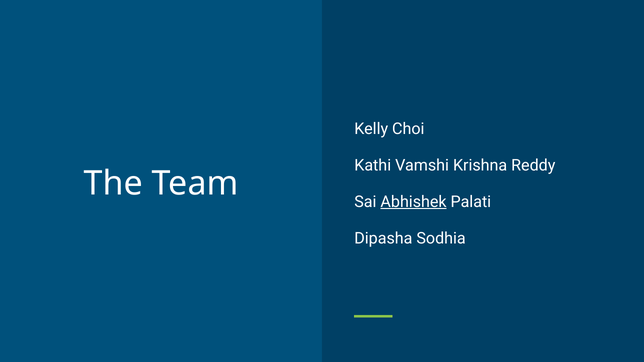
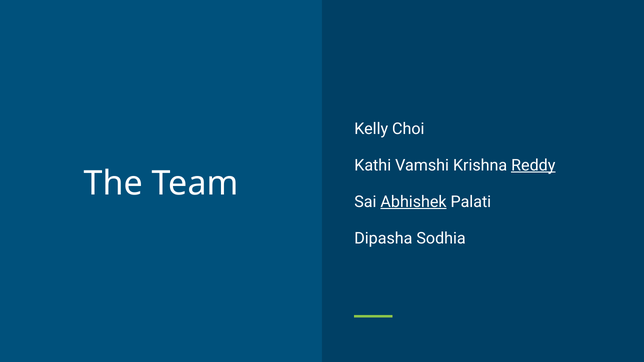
Reddy underline: none -> present
